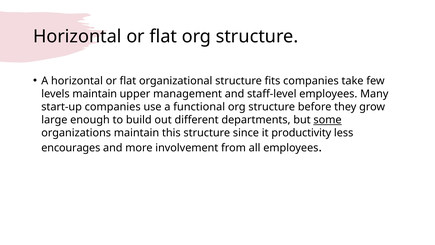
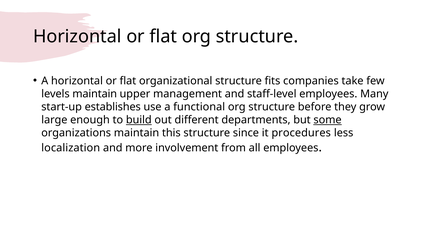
start-up companies: companies -> establishes
build underline: none -> present
productivity: productivity -> procedures
encourages: encourages -> localization
